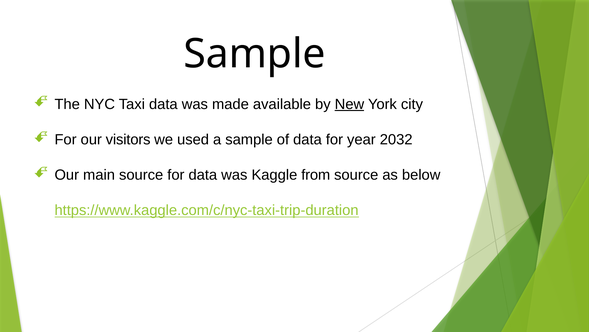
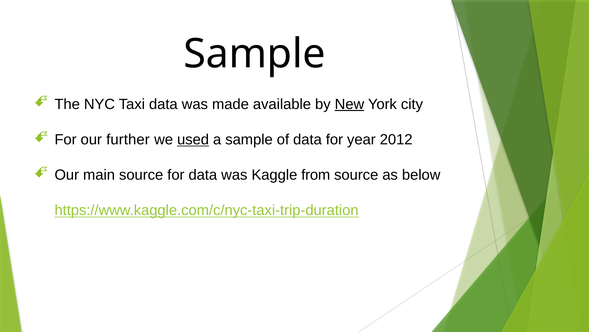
visitors: visitors -> further
used underline: none -> present
2032: 2032 -> 2012
